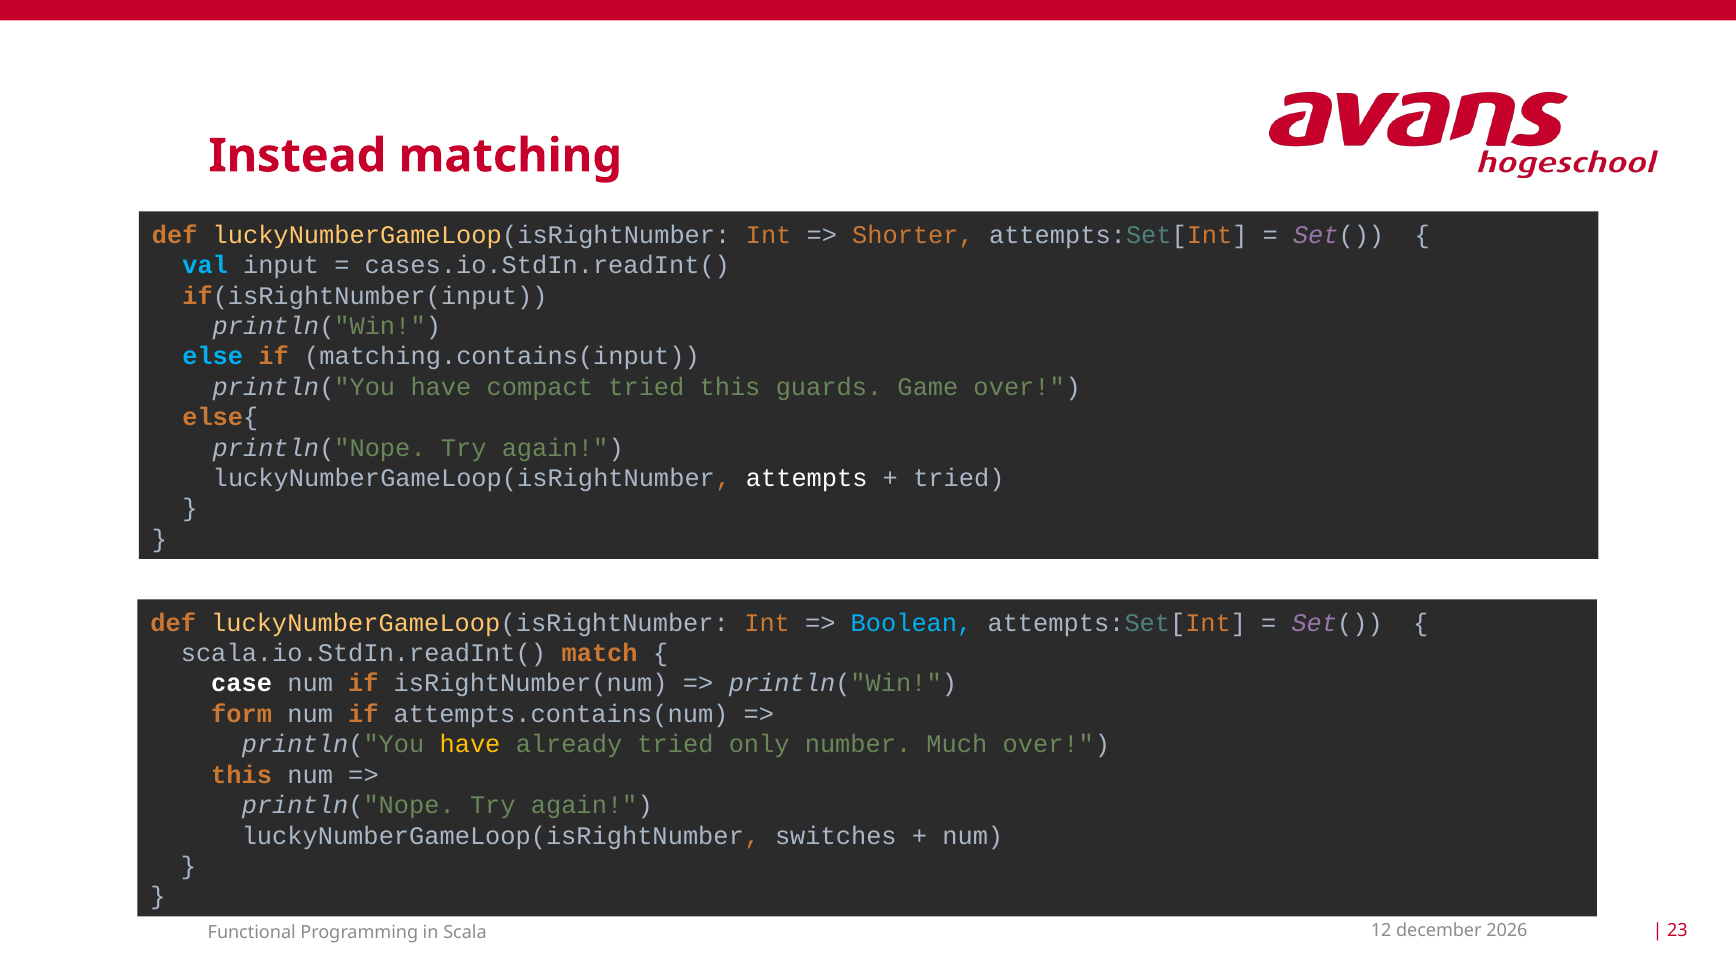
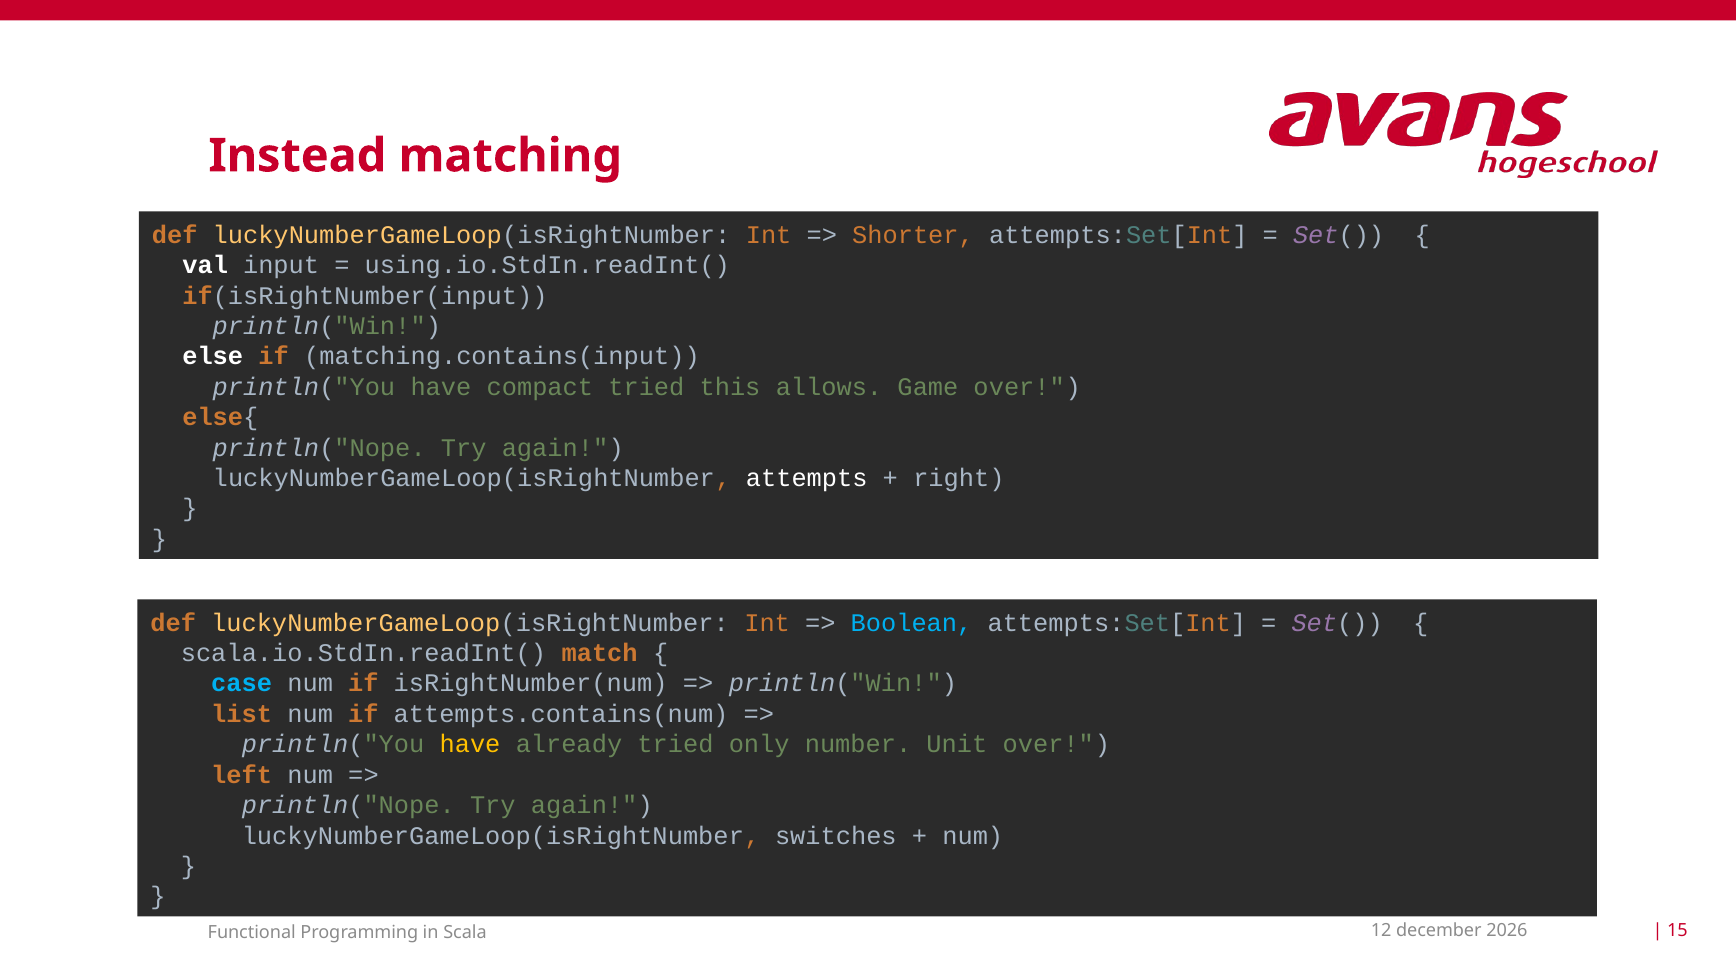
val colour: light blue -> white
cases.io.StdIn.readInt(: cases.io.StdIn.readInt( -> using.io.StdIn.readInt(
else colour: light blue -> white
guards: guards -> allows
tried at (959, 478): tried -> right
case colour: white -> light blue
form: form -> list
Much: Much -> Unit
this at (242, 774): this -> left
23: 23 -> 15
